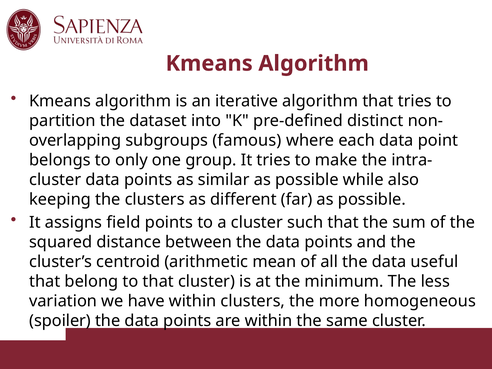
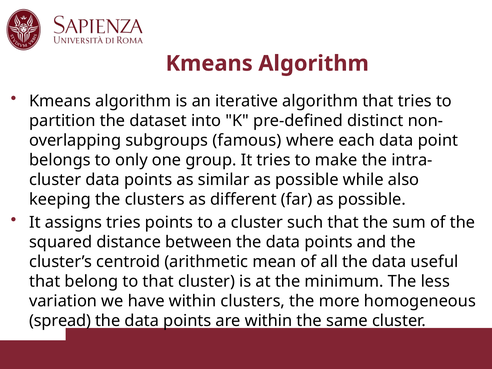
assigns field: field -> tries
spoiler: spoiler -> spread
